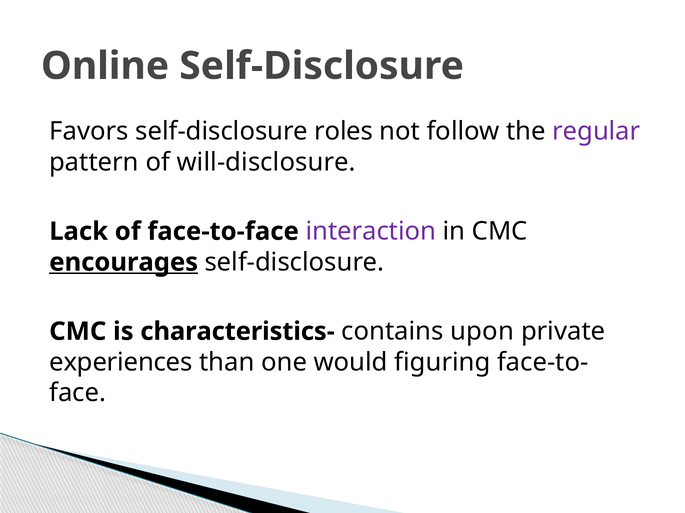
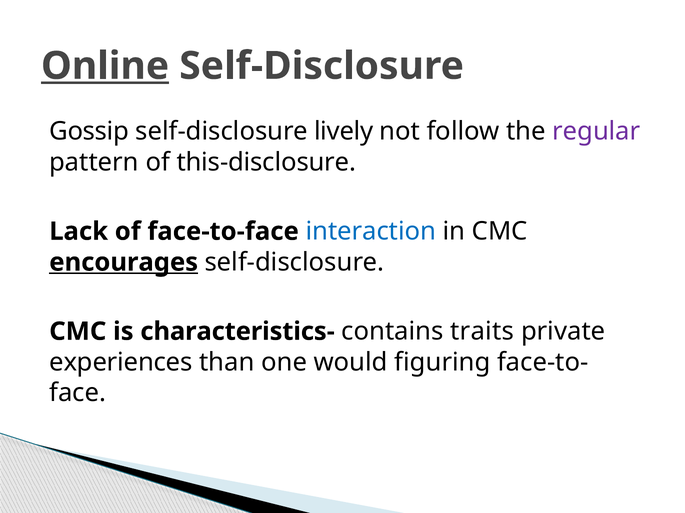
Online underline: none -> present
Favors: Favors -> Gossip
roles: roles -> lively
will-disclosure: will-disclosure -> this-disclosure
interaction colour: purple -> blue
upon: upon -> traits
